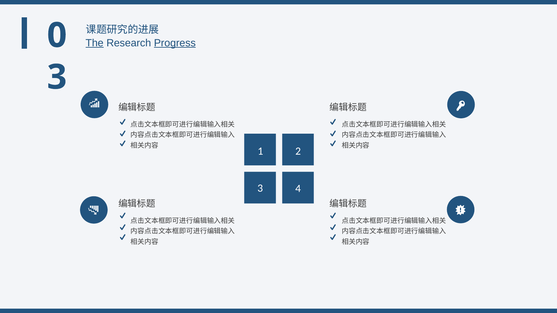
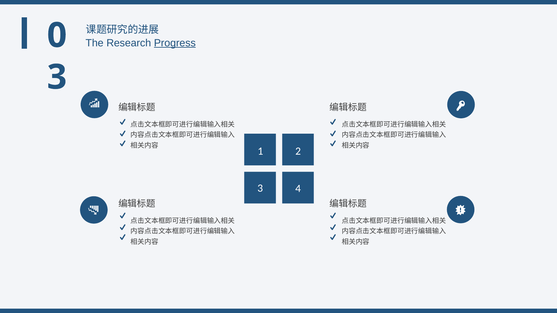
The underline: present -> none
